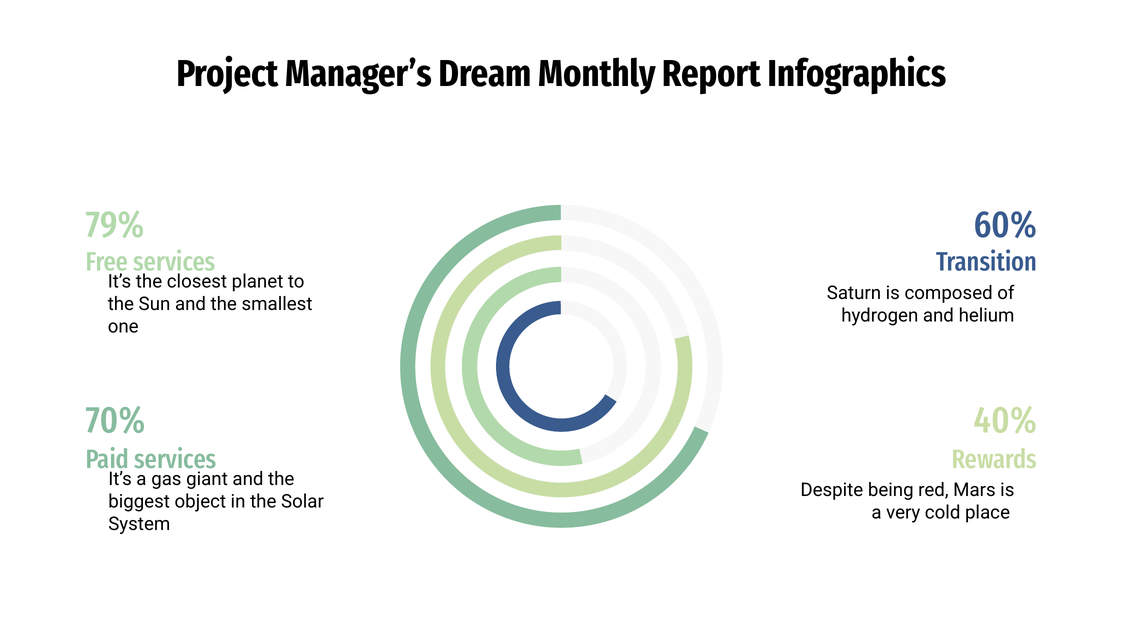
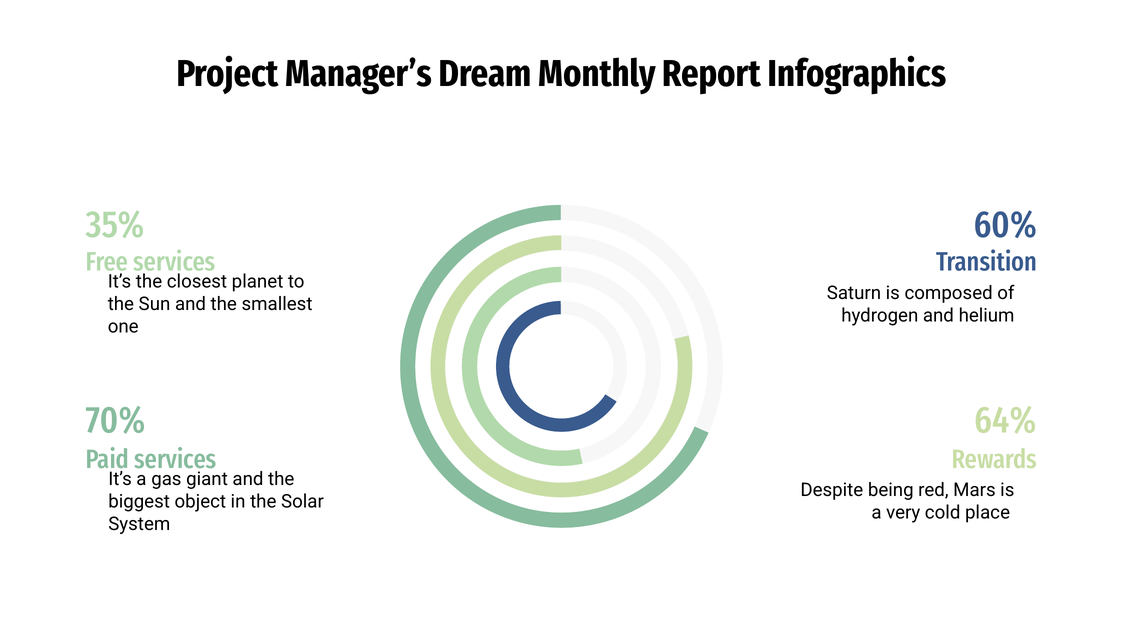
79%: 79% -> 35%
40%: 40% -> 64%
